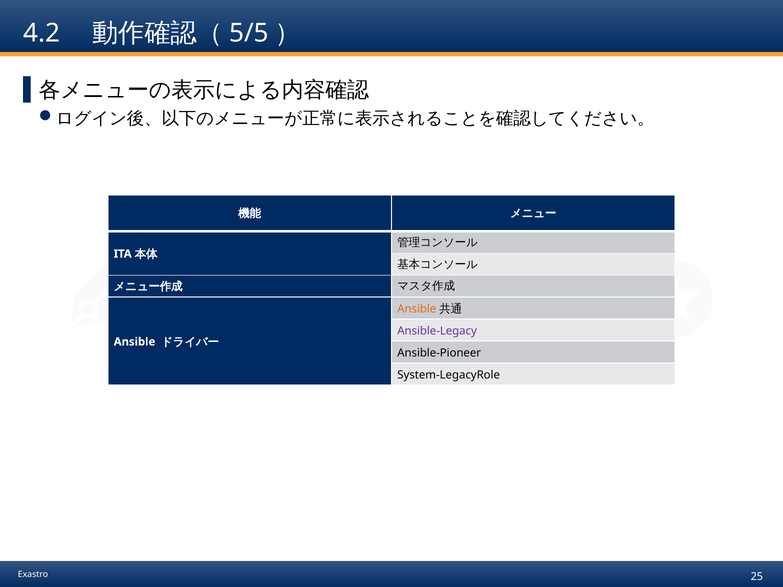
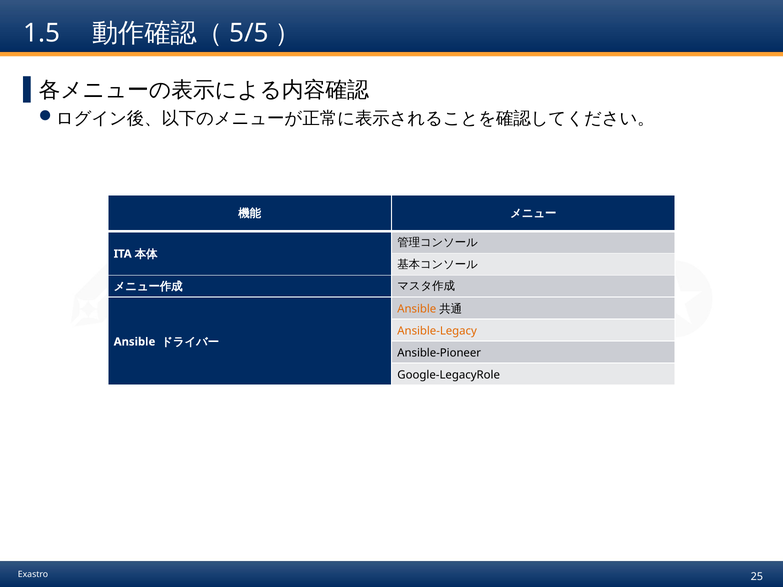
4.2: 4.2 -> 1.5
Ansible-Legacy colour: purple -> orange
System-LegacyRole: System-LegacyRole -> Google-LegacyRole
